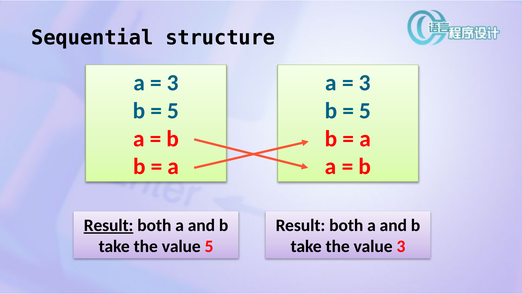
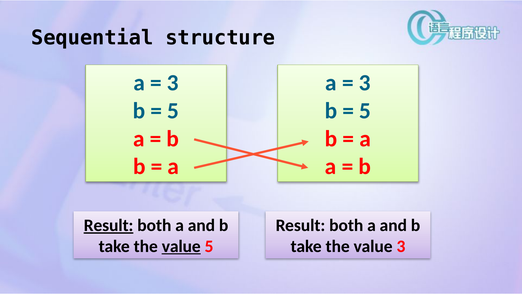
value at (181, 246) underline: none -> present
